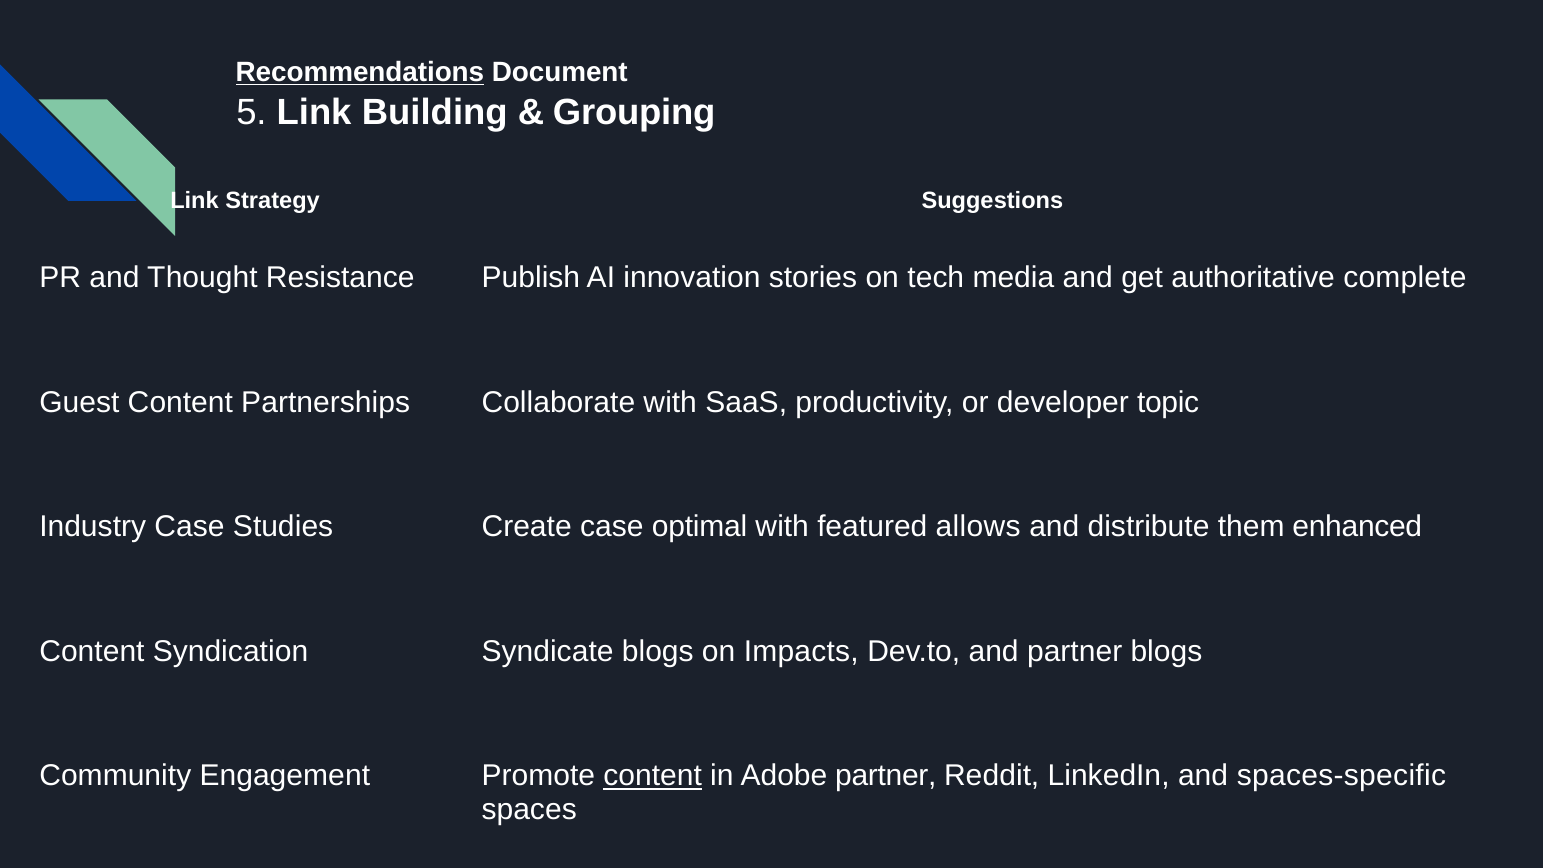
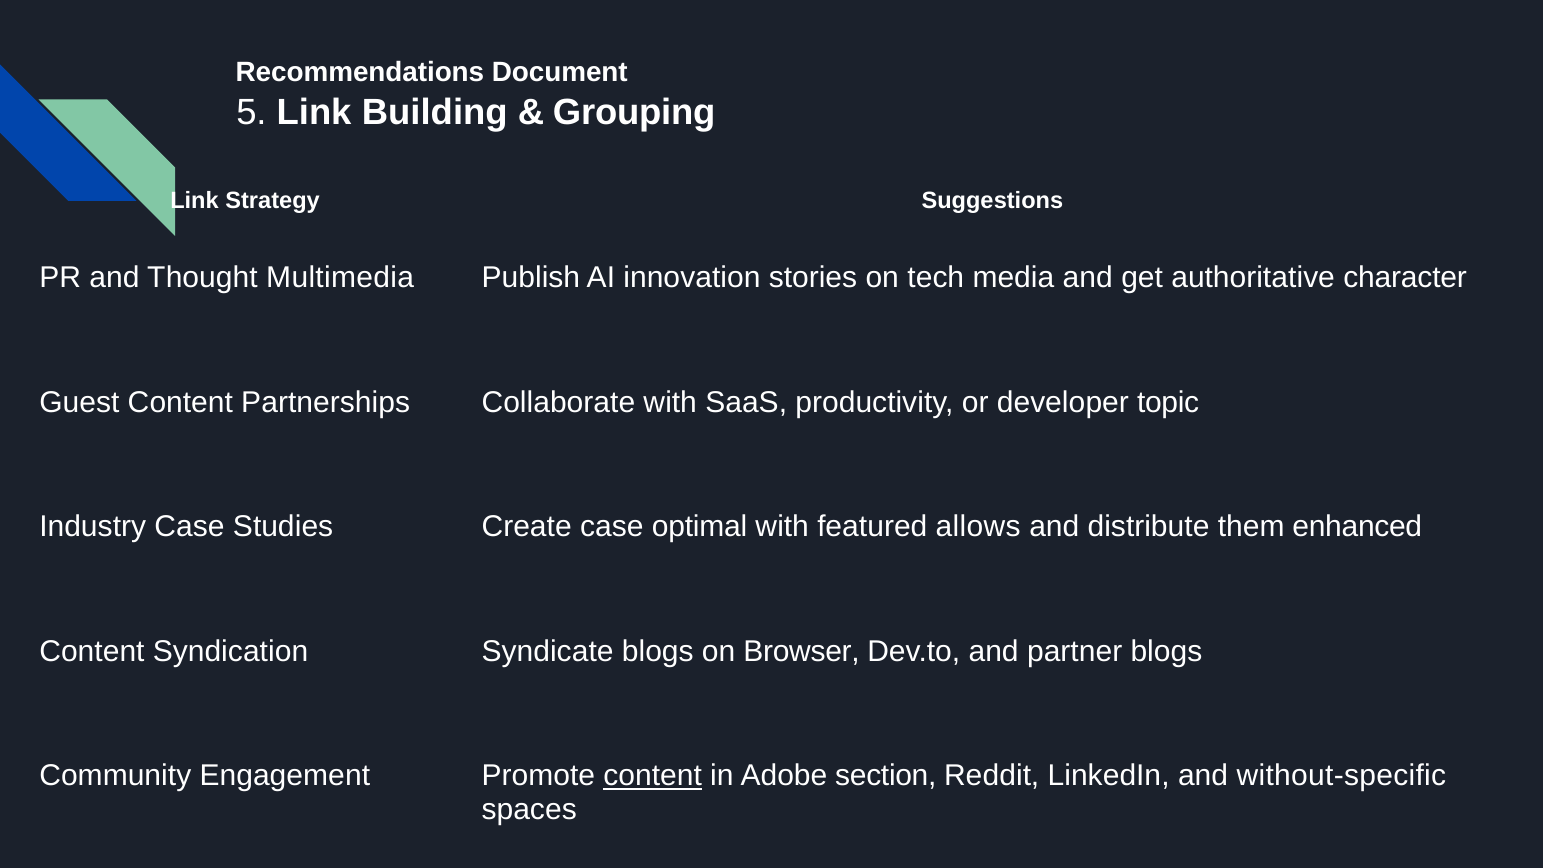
Recommendations underline: present -> none
Resistance: Resistance -> Multimedia
complete: complete -> character
Impacts: Impacts -> Browser
Adobe partner: partner -> section
spaces-specific: spaces-specific -> without-specific
